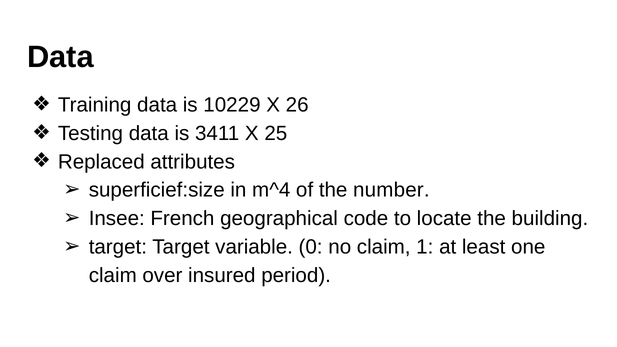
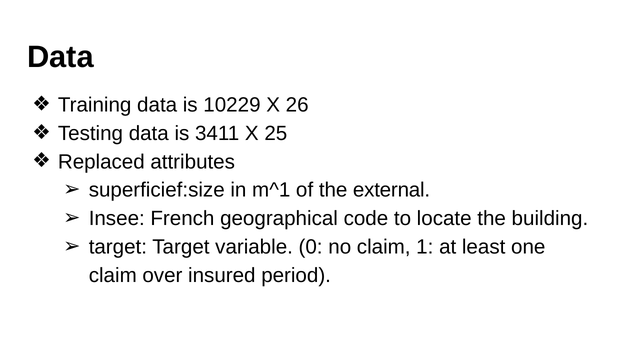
m^4: m^4 -> m^1
number: number -> external
